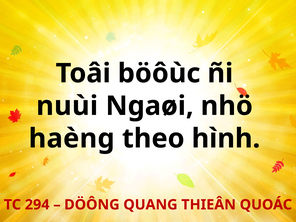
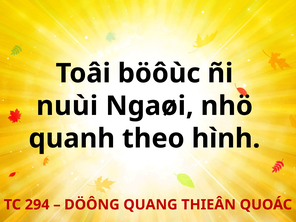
haèng: haèng -> quanh
